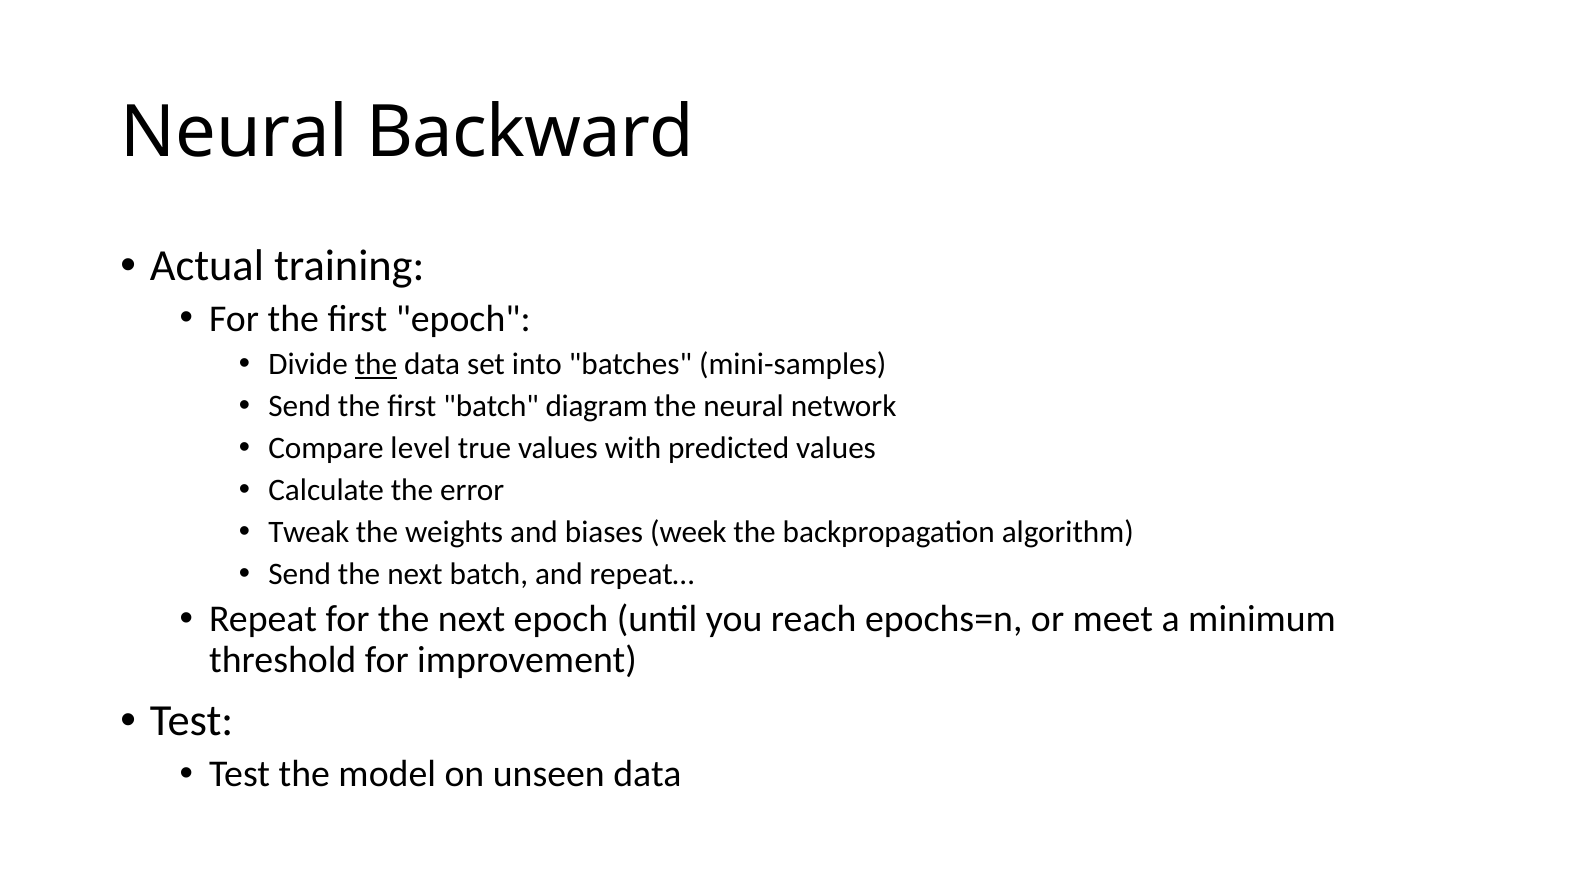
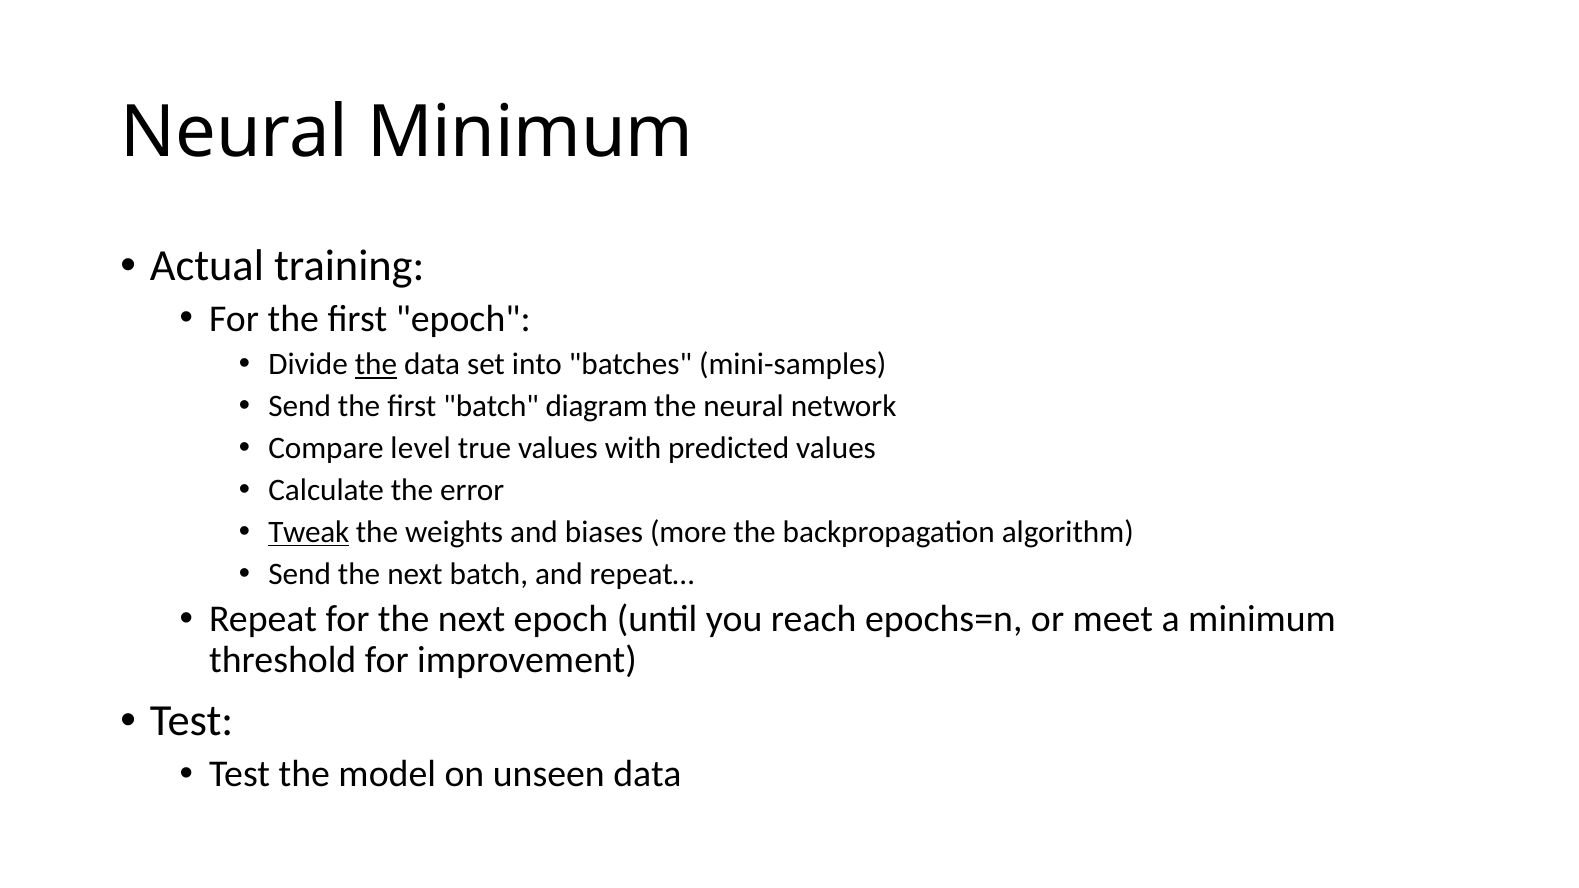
Neural Backward: Backward -> Minimum
Tweak underline: none -> present
week: week -> more
